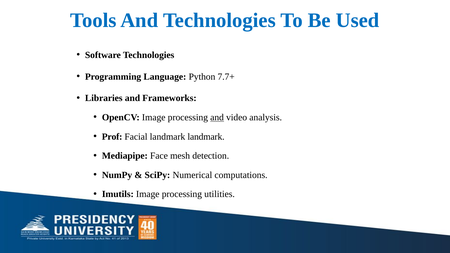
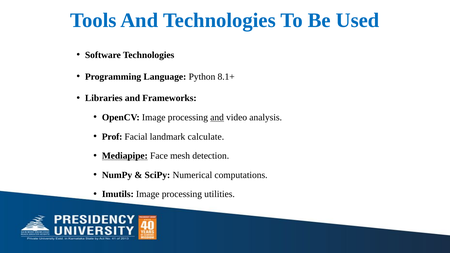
7.7+: 7.7+ -> 8.1+
landmark landmark: landmark -> calculate
Mediapipe underline: none -> present
